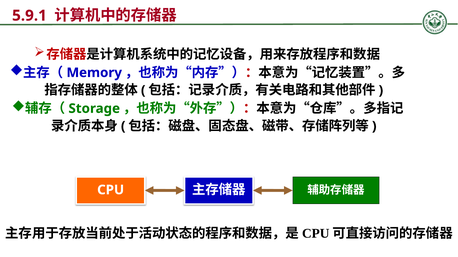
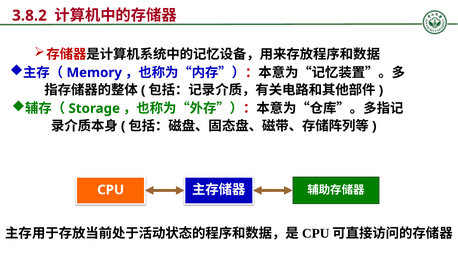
5.9.1: 5.9.1 -> 3.8.2
